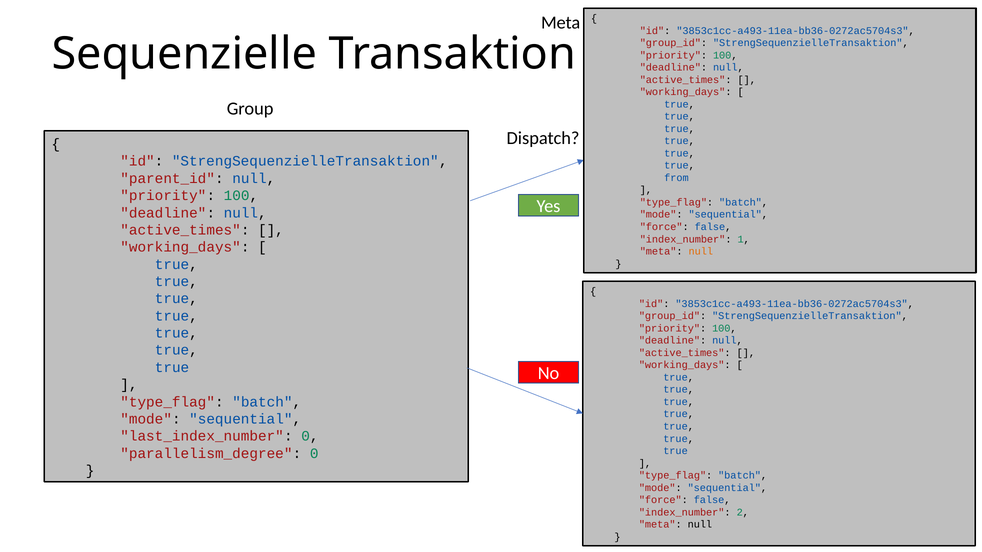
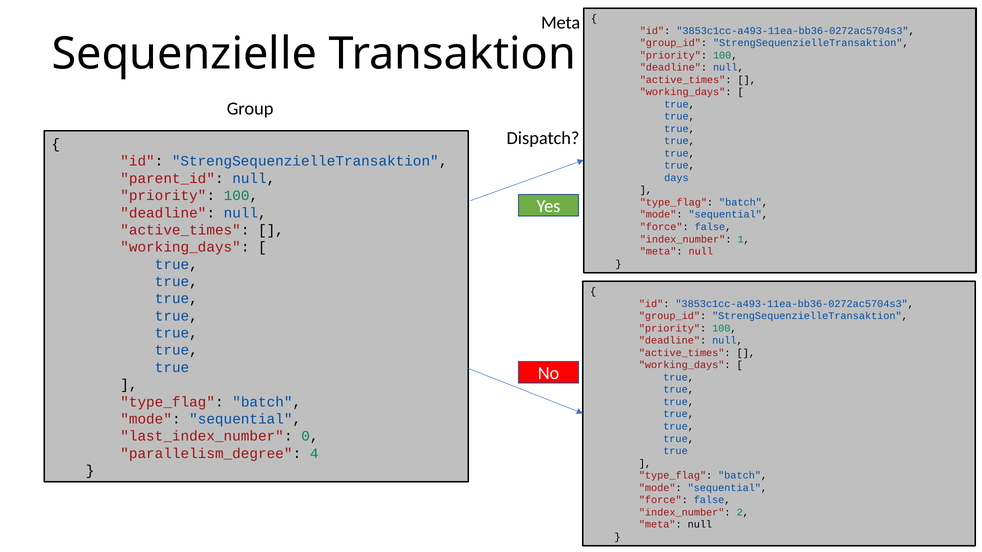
from: from -> days
null at (701, 252) colour: orange -> red
parallelism_degree 0: 0 -> 4
